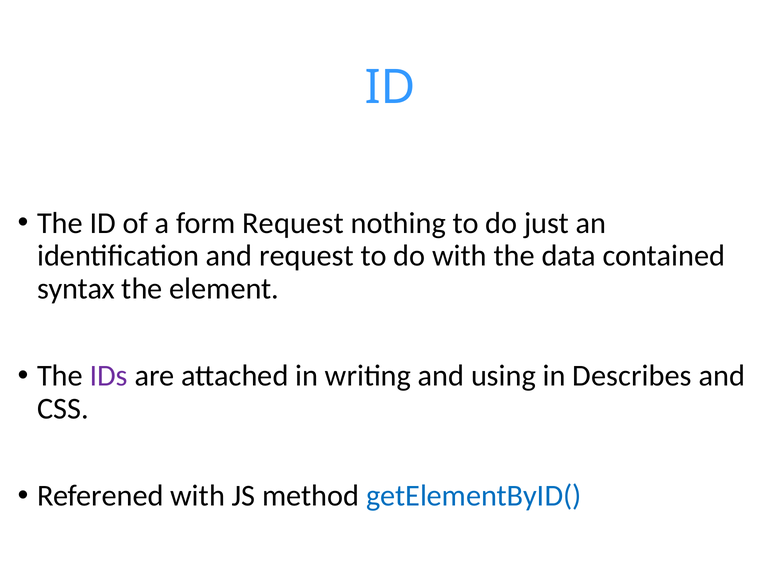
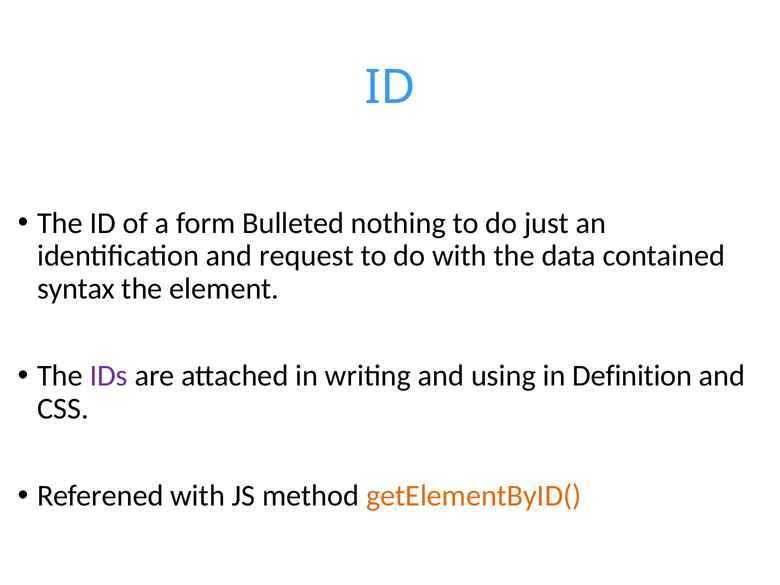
form Request: Request -> Bulleted
Describes: Describes -> Definition
getElementByID( colour: blue -> orange
